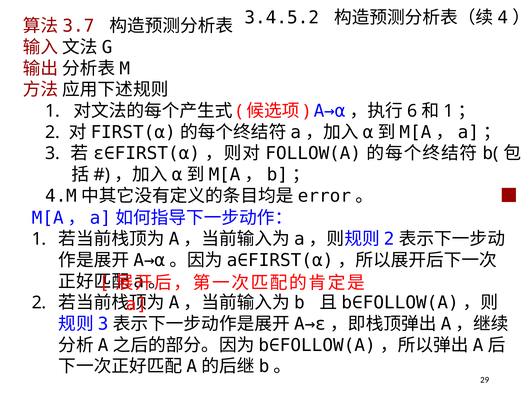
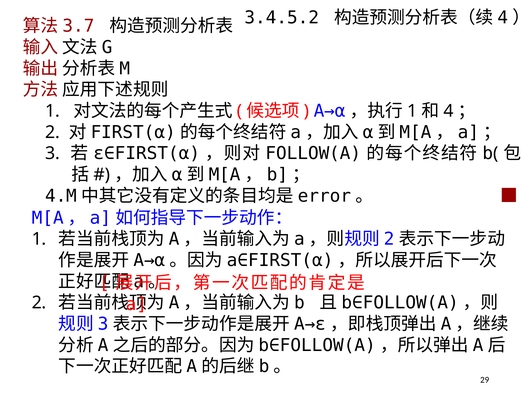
6 at (412, 111): 6 -> 1
1 at (449, 111): 1 -> 4
